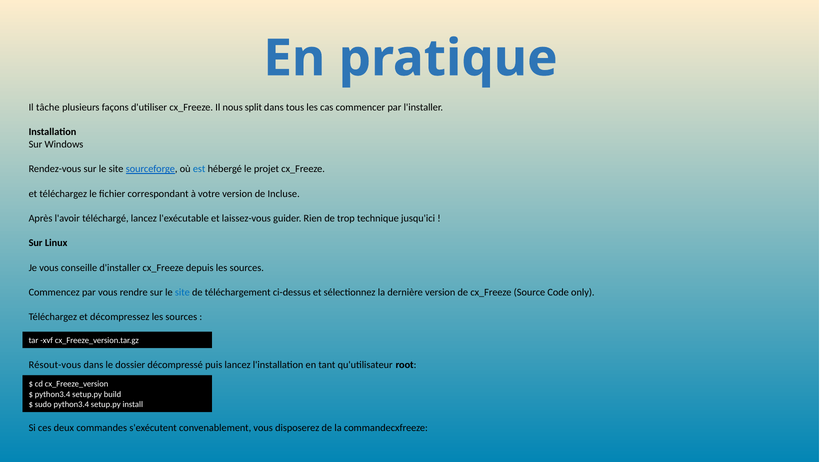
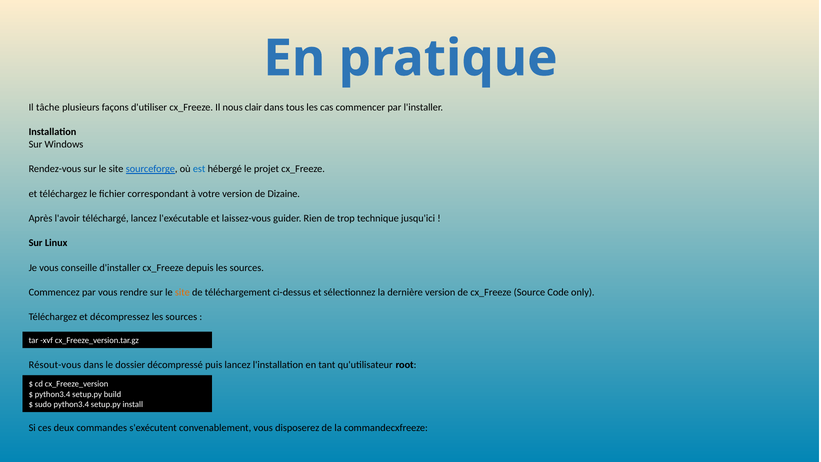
split: split -> clair
Incluse: Incluse -> Dizaine
site at (182, 292) colour: blue -> orange
